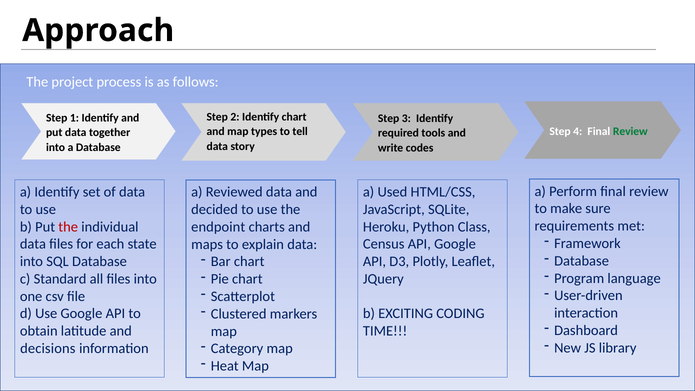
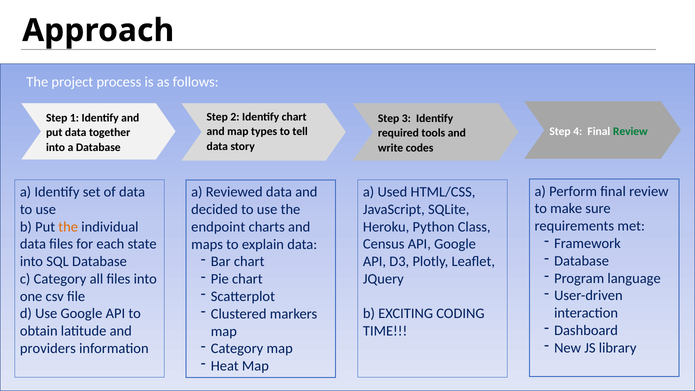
the at (68, 227) colour: red -> orange
c Standard: Standard -> Category
decisions: decisions -> providers
